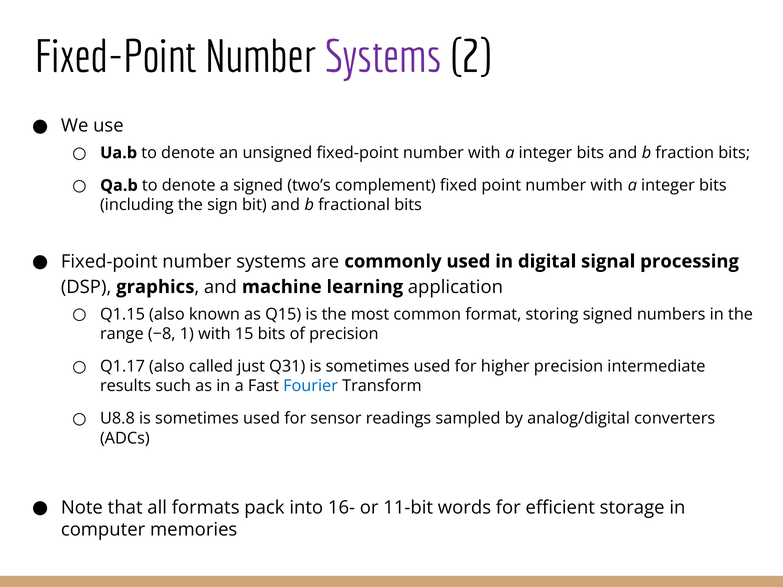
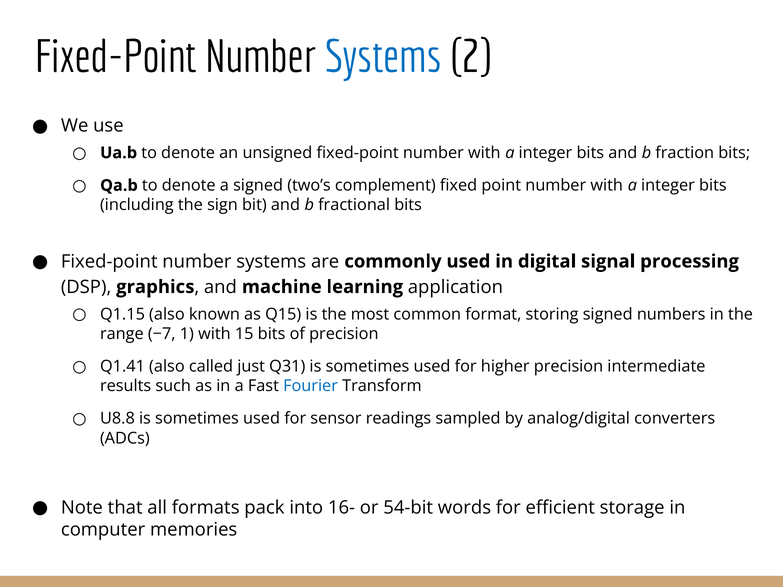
Systems at (384, 57) colour: purple -> blue
−8: −8 -> −7
Q1.17: Q1.17 -> Q1.41
11-bit: 11-bit -> 54-bit
